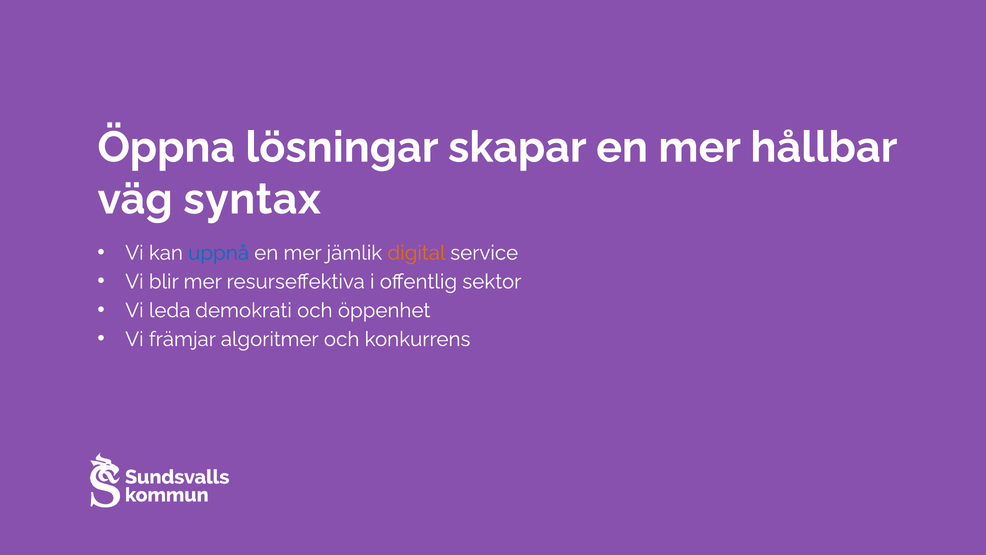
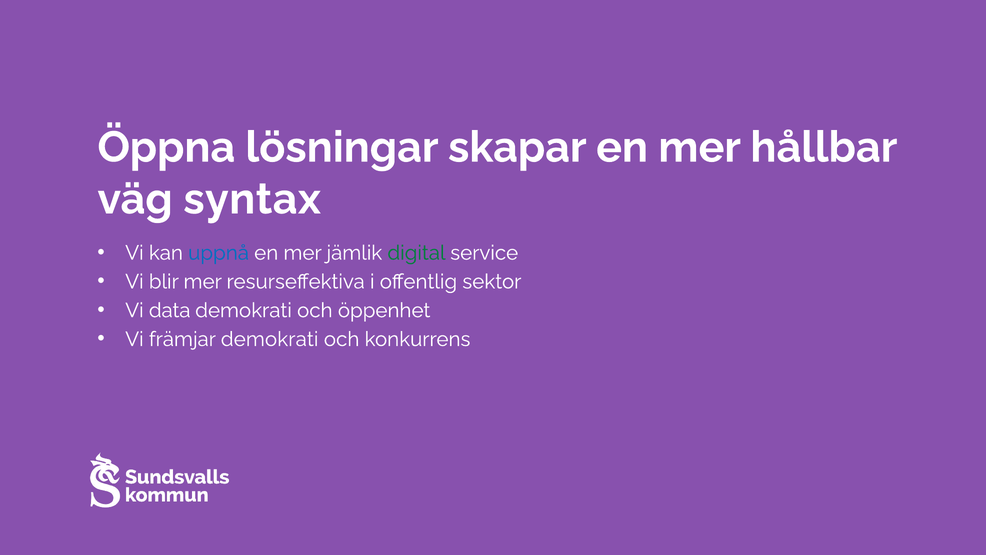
digital colour: orange -> green
leda: leda -> data
främjar algoritmer: algoritmer -> demokrati
